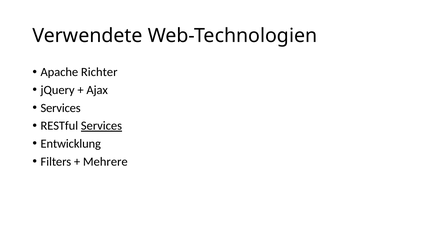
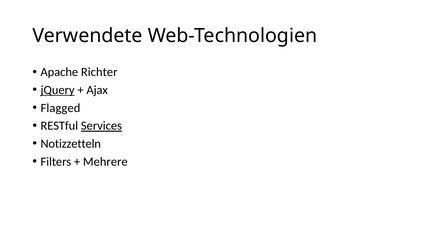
jQuery underline: none -> present
Services at (61, 108): Services -> Flagged
Entwicklung: Entwicklung -> Notizzetteln
